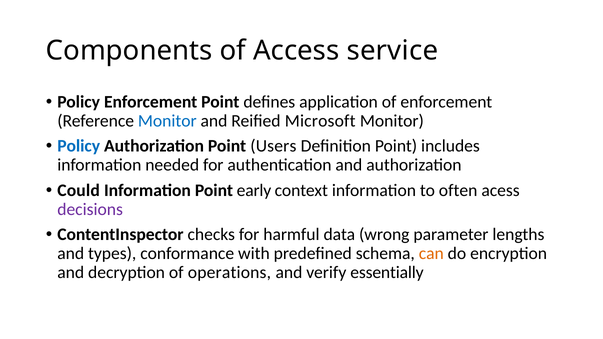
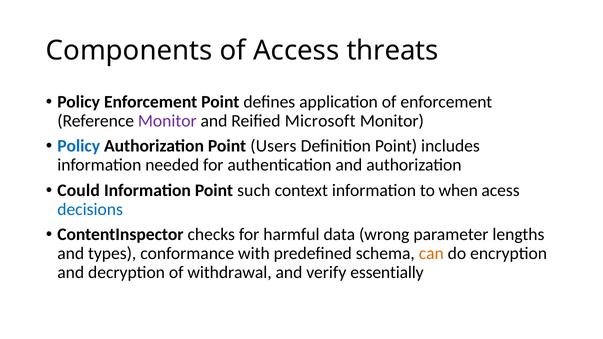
service: service -> threats
Monitor at (167, 121) colour: blue -> purple
early: early -> such
often: often -> when
decisions colour: purple -> blue
operations: operations -> withdrawal
